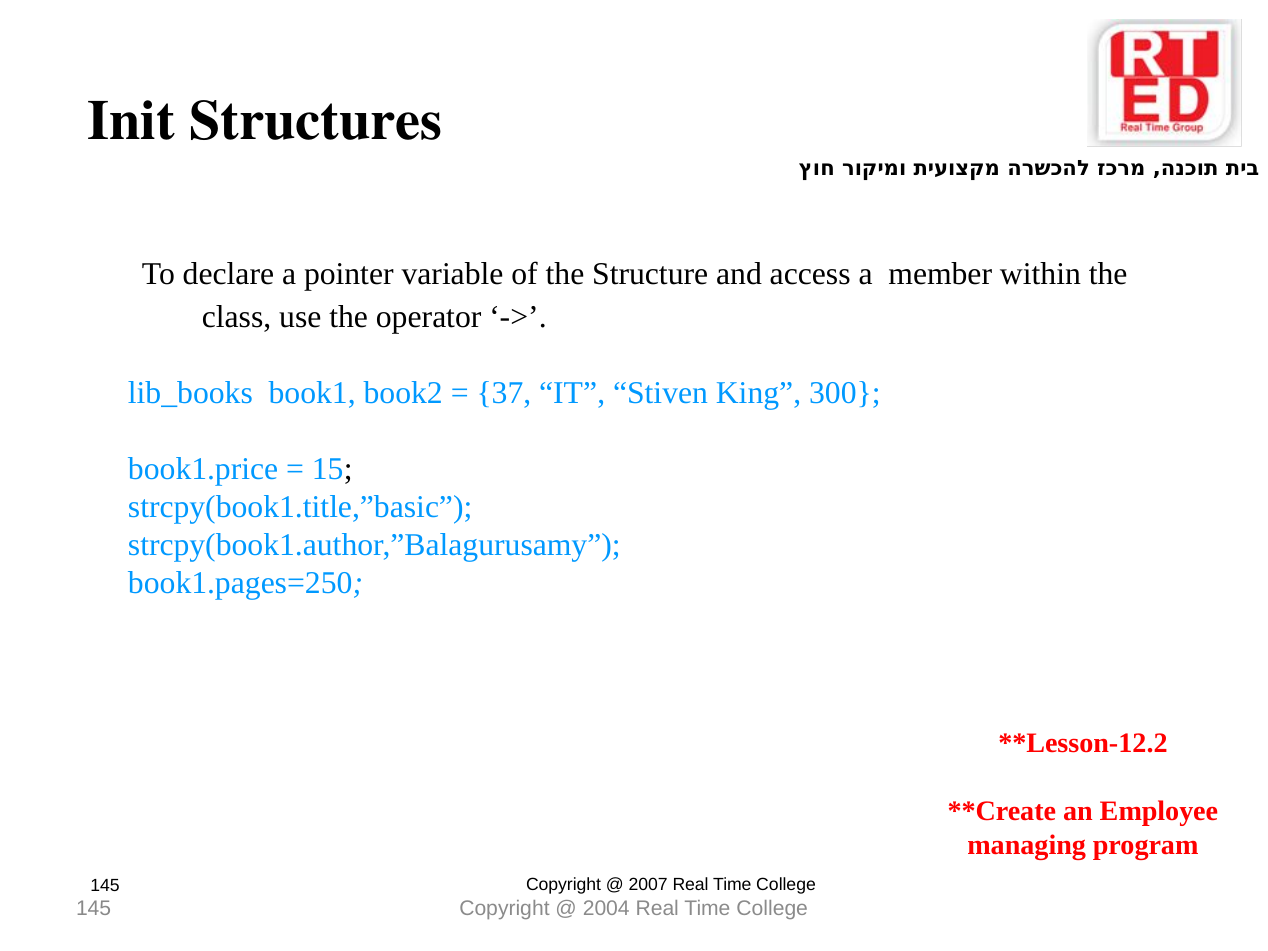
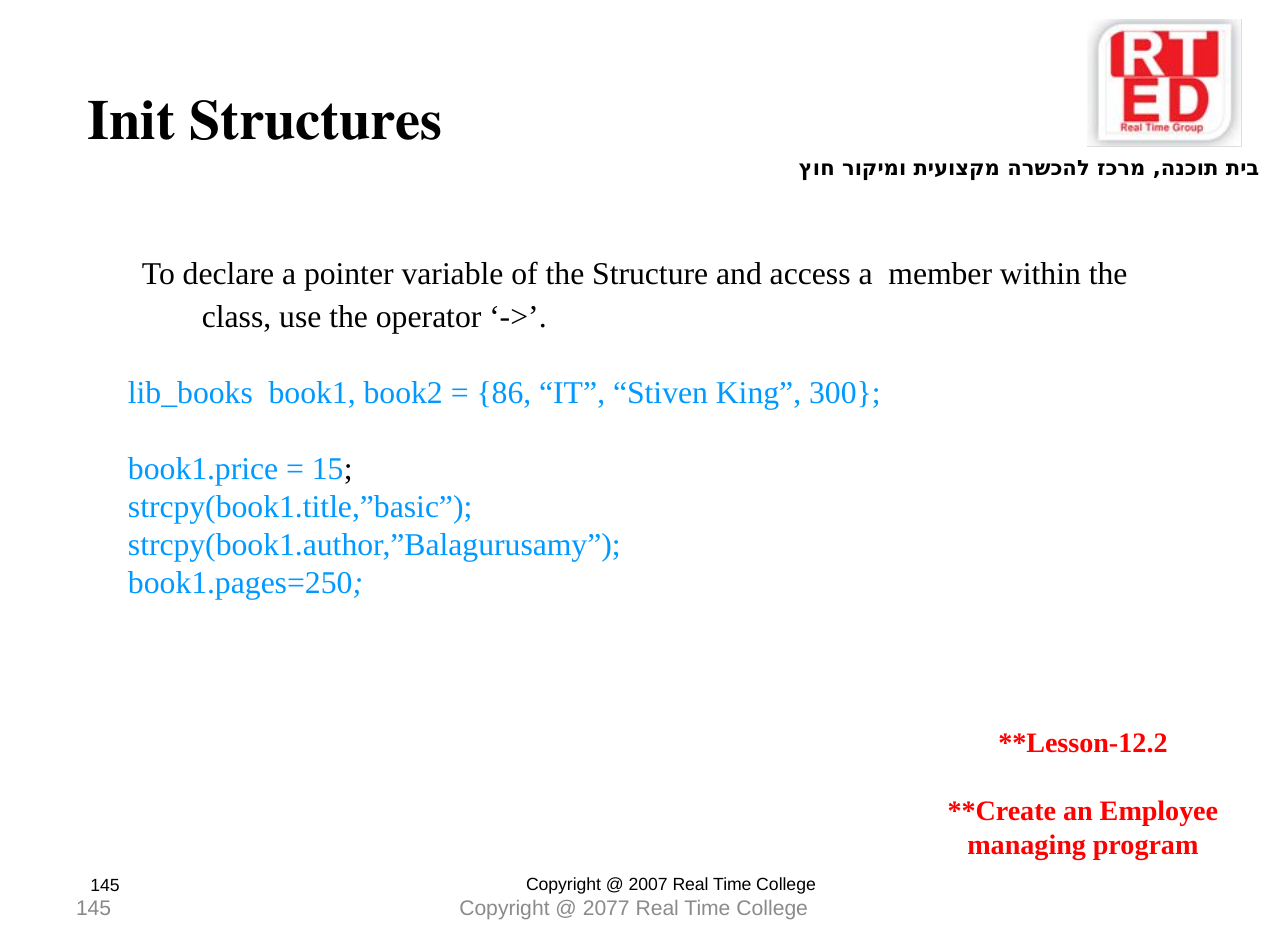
37: 37 -> 86
2004: 2004 -> 2077
